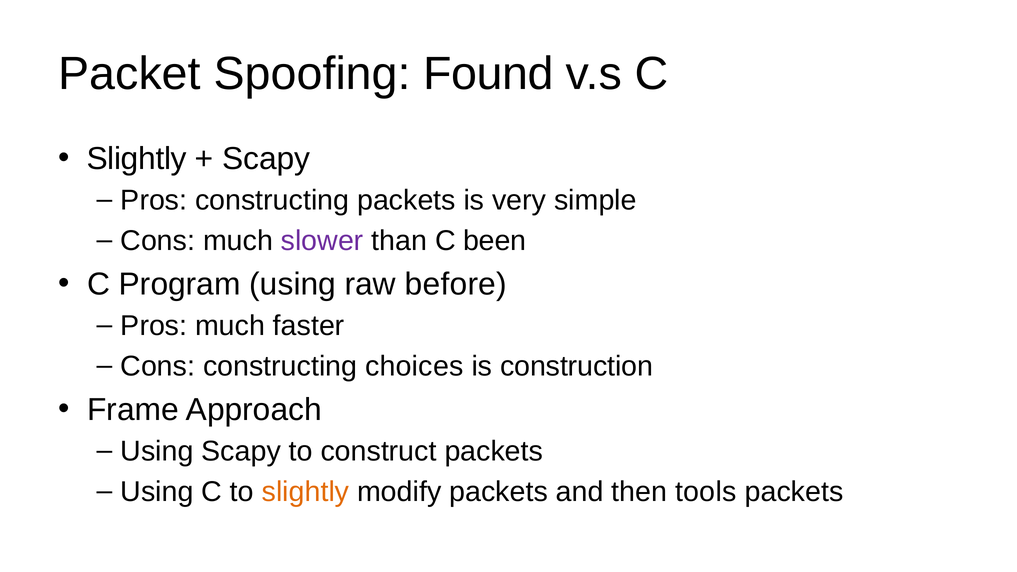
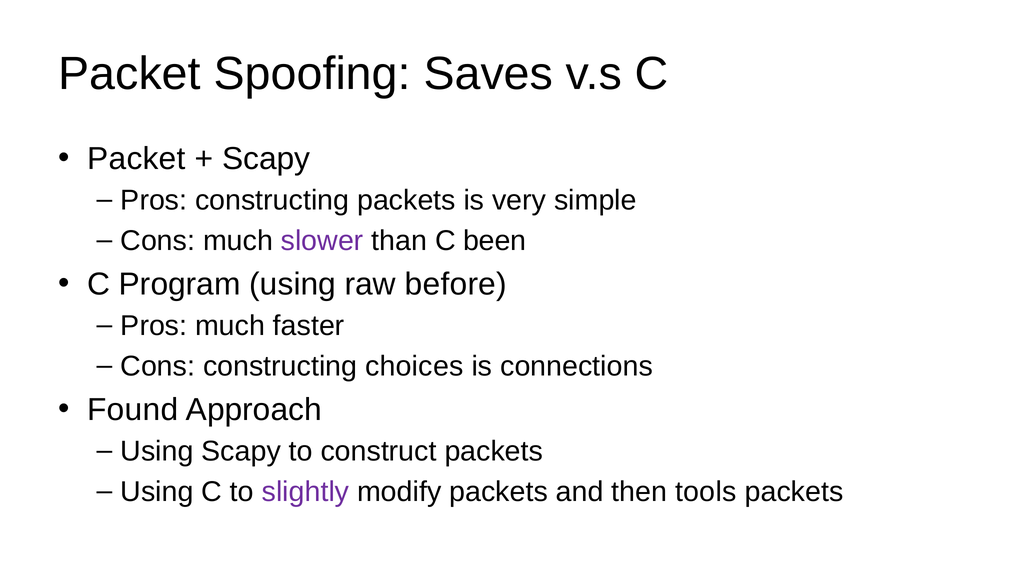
Found: Found -> Saves
Slightly at (137, 159): Slightly -> Packet
construction: construction -> connections
Frame: Frame -> Found
slightly at (305, 492) colour: orange -> purple
